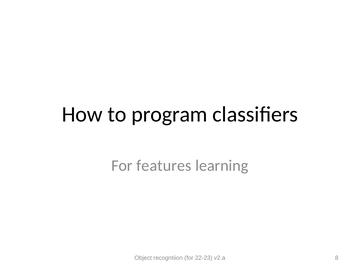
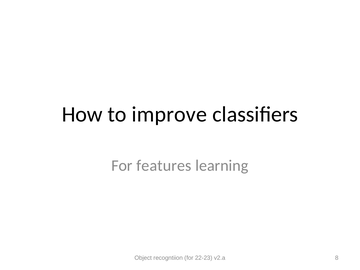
program: program -> improve
